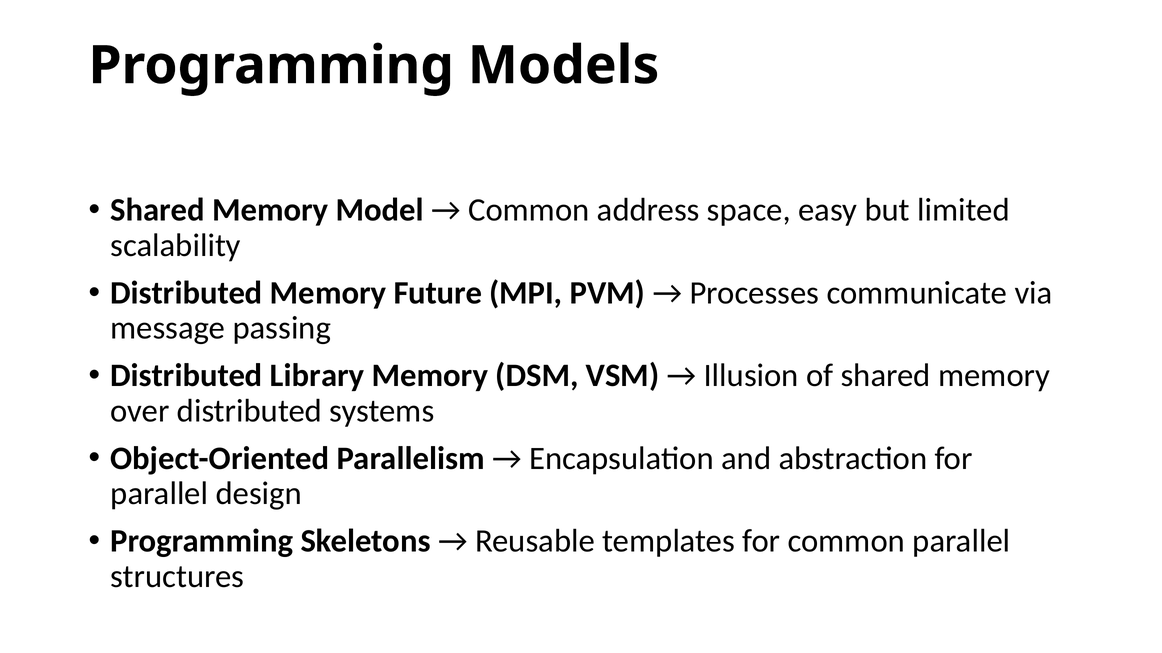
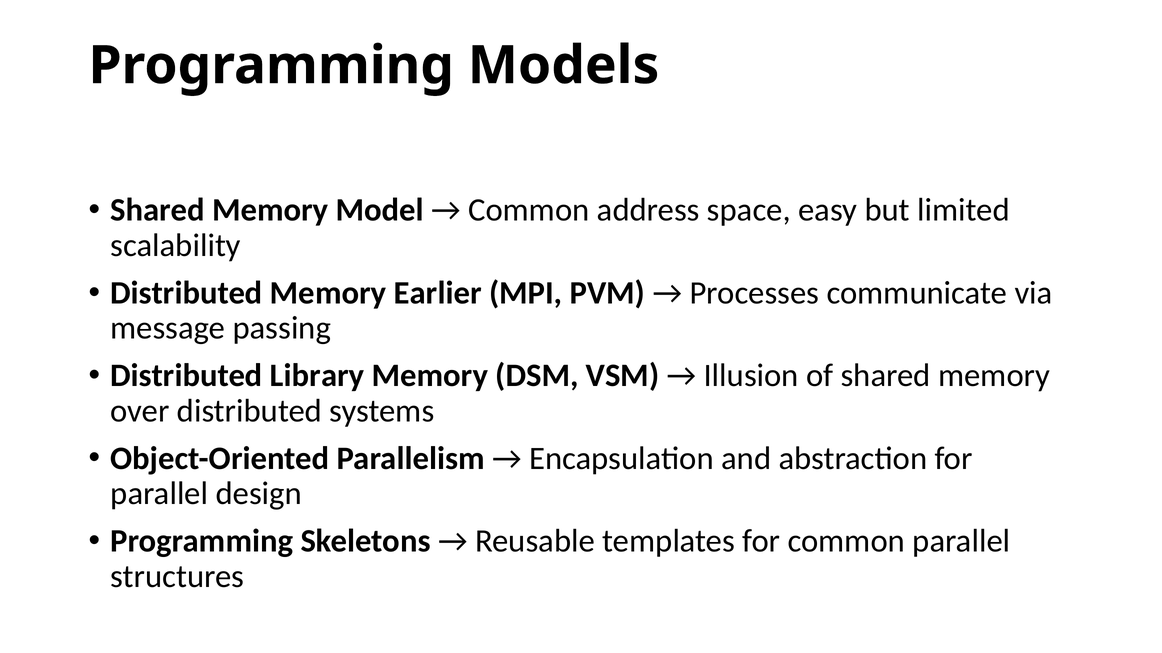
Future: Future -> Earlier
